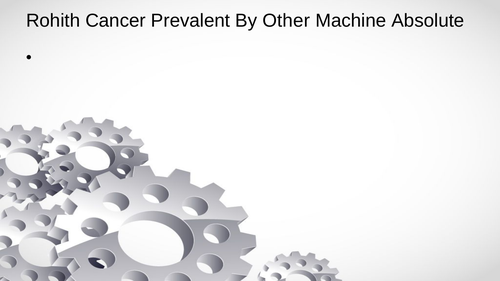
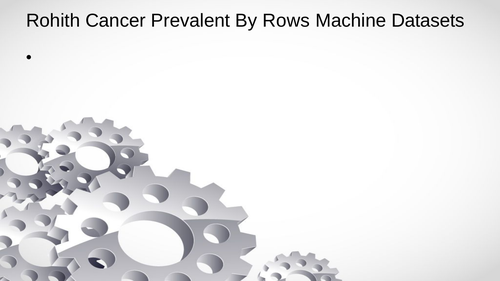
Other: Other -> Rows
Absolute: Absolute -> Datasets
